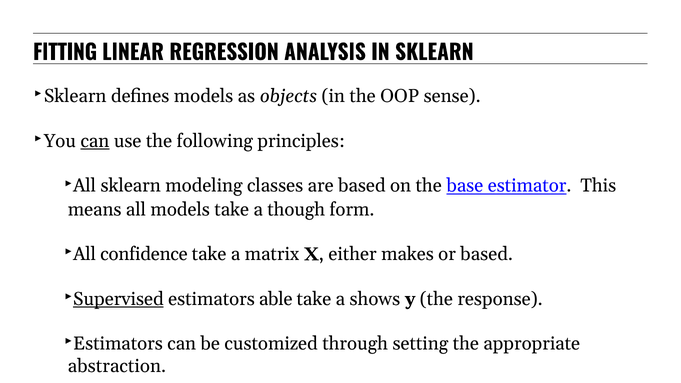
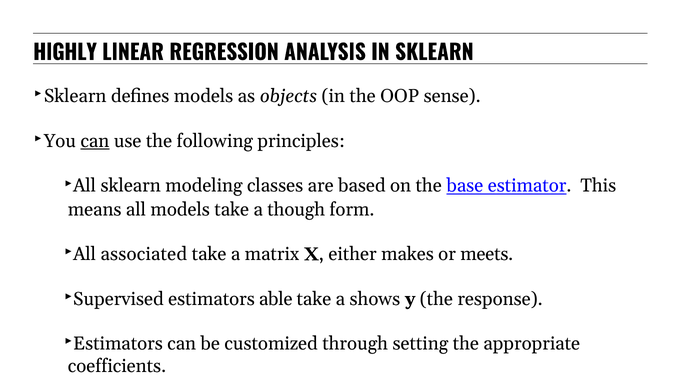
FITTING: FITTING -> HIGHLY
confidence: confidence -> associated
or based: based -> meets
Supervised underline: present -> none
abstraction: abstraction -> coefficients
